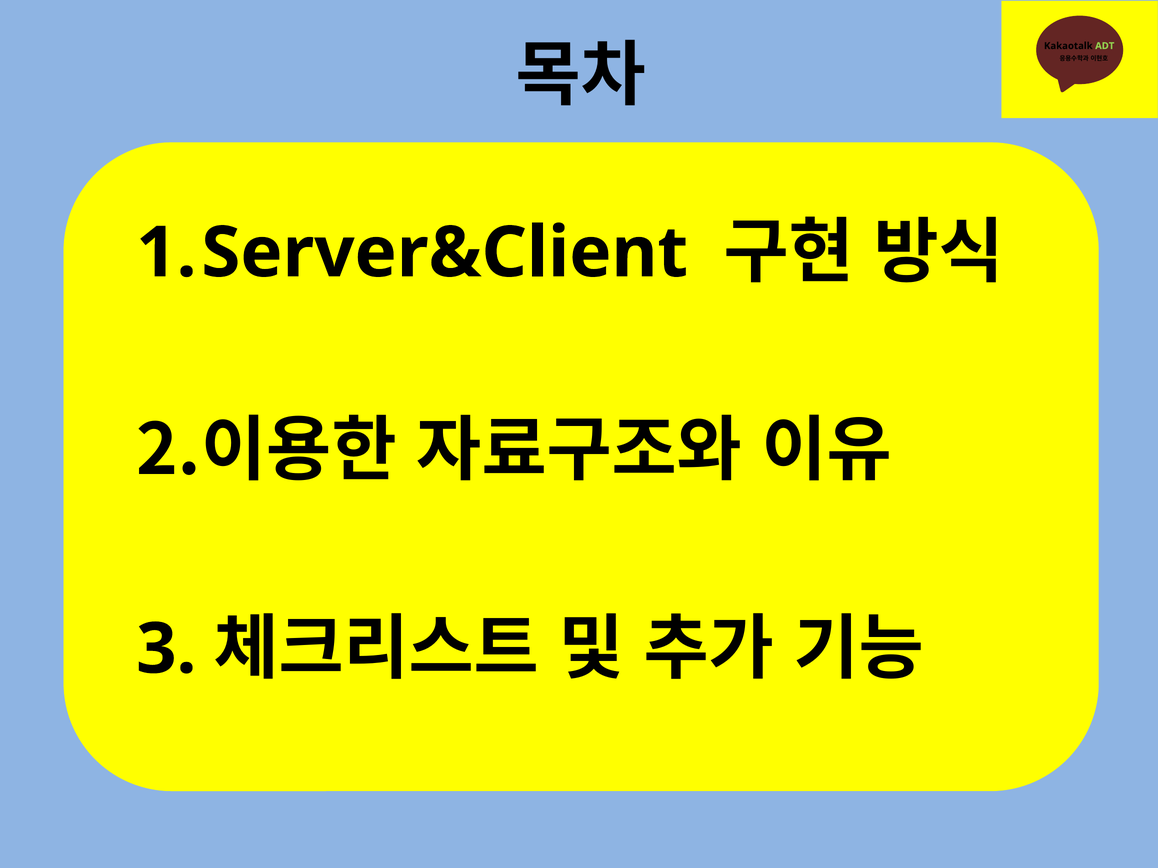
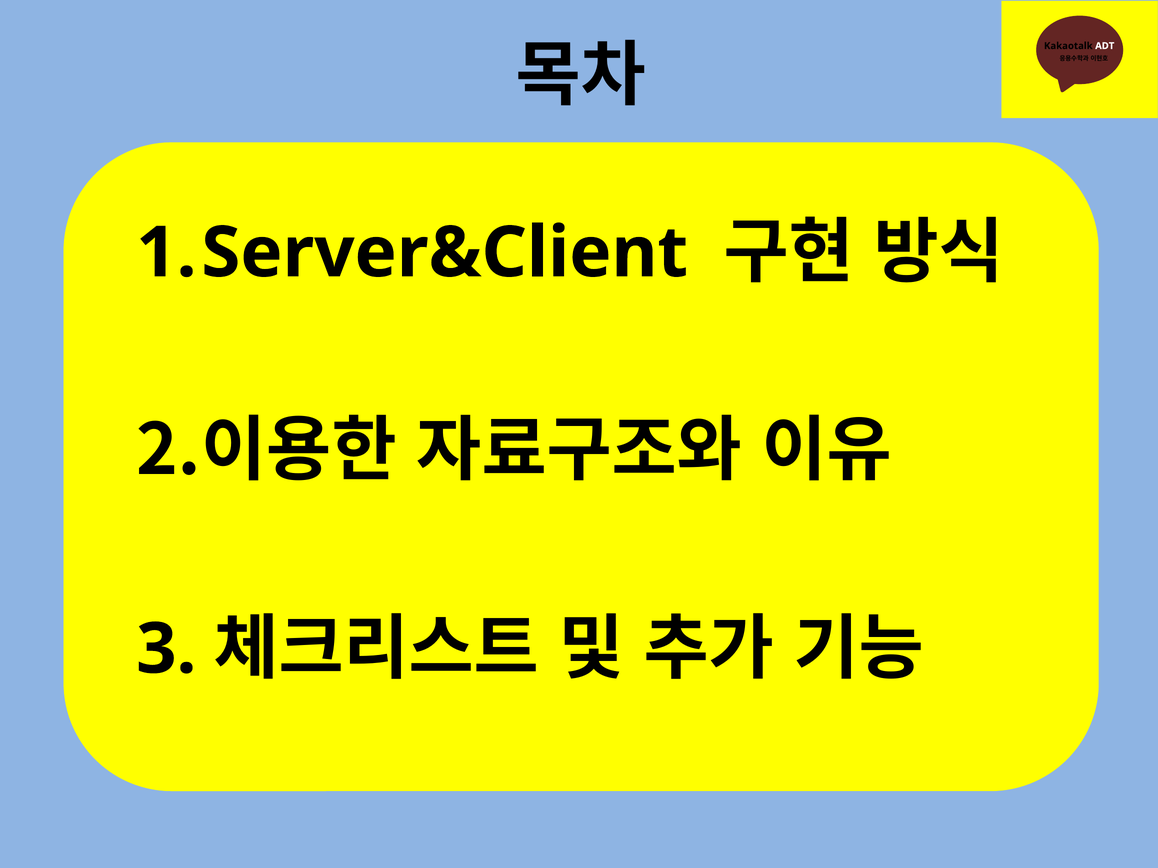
ADT colour: light green -> white
